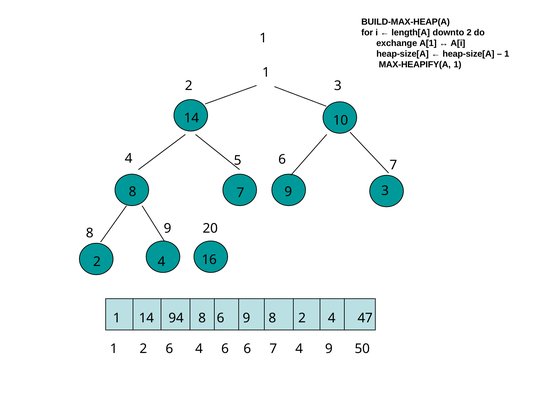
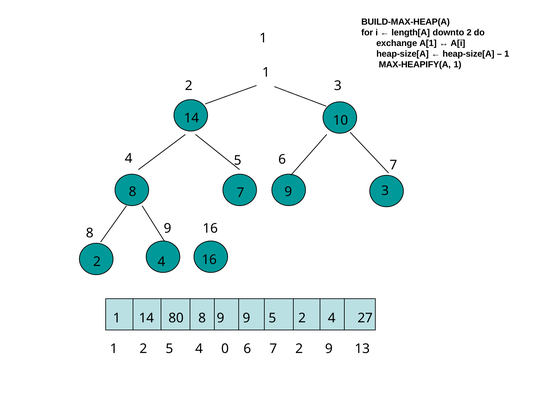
9 20: 20 -> 16
94: 94 -> 80
8 6: 6 -> 9
9 8: 8 -> 5
47: 47 -> 27
2 6: 6 -> 5
4 6: 6 -> 0
6 7 4: 4 -> 2
50: 50 -> 13
